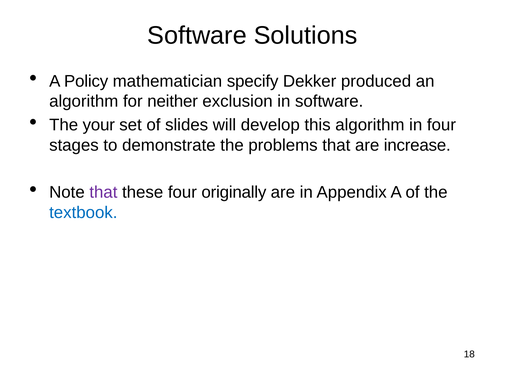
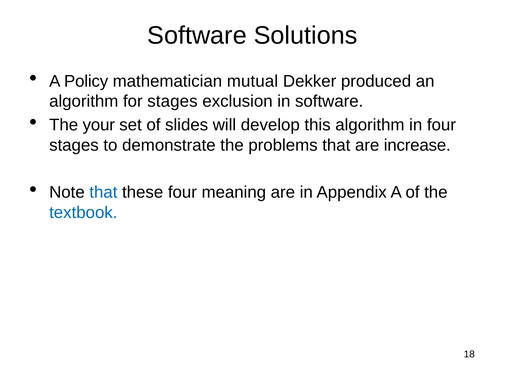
specify: specify -> mutual
for neither: neither -> stages
that at (103, 192) colour: purple -> blue
originally: originally -> meaning
